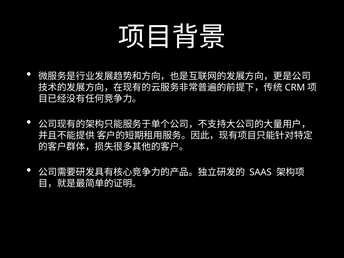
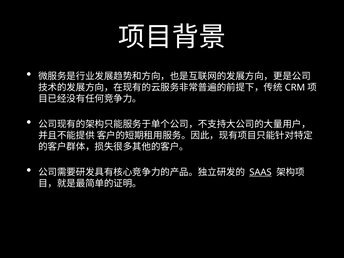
SAAS underline: none -> present
